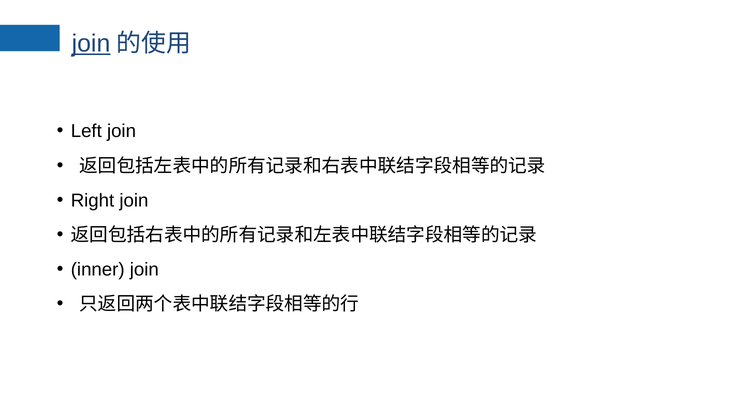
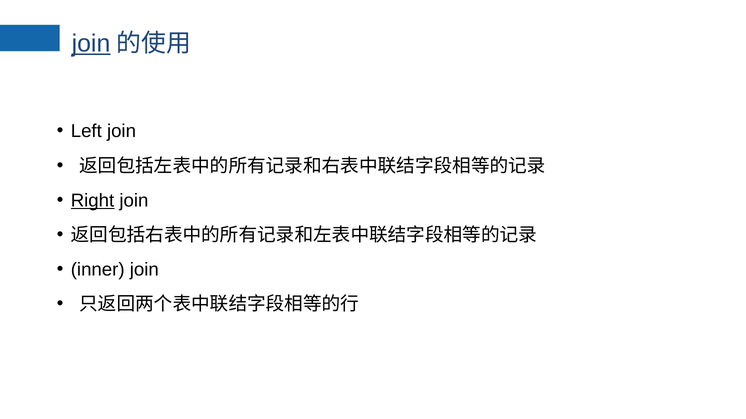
Right underline: none -> present
